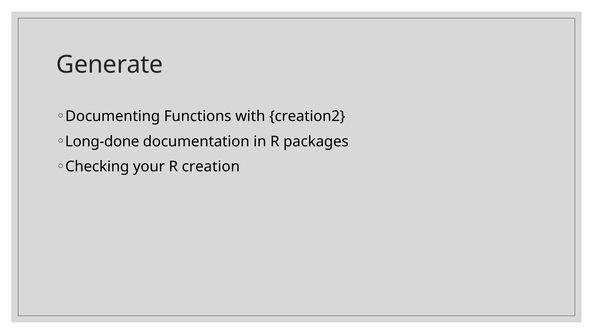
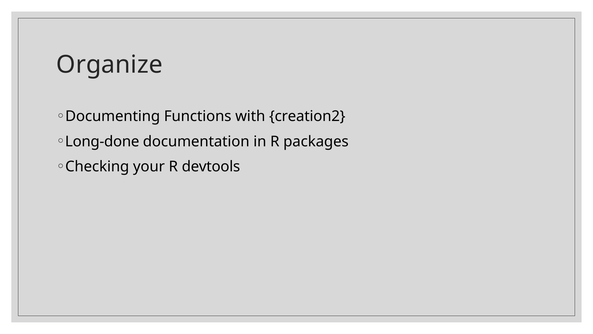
Generate: Generate -> Organize
creation: creation -> devtools
